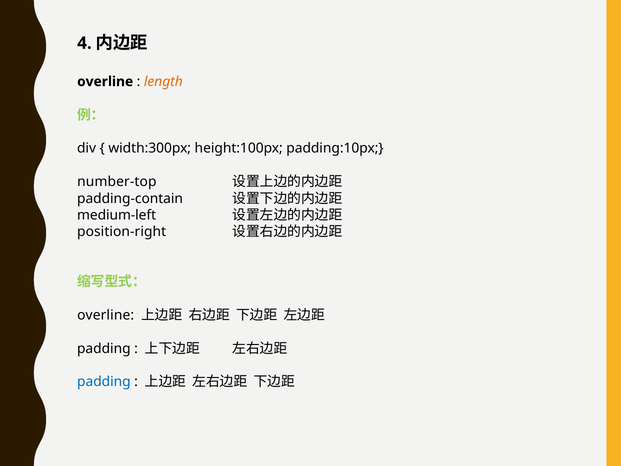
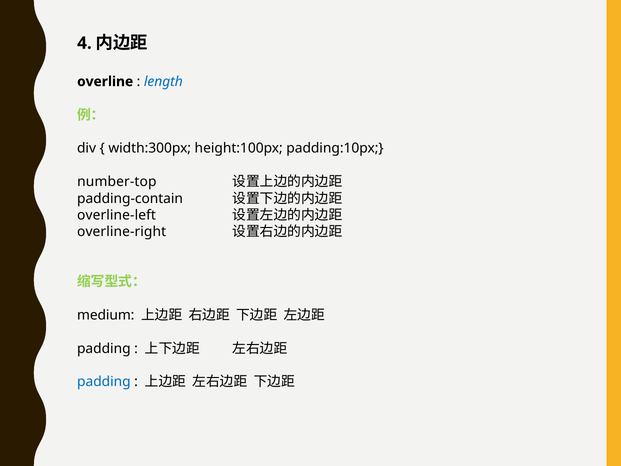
length colour: orange -> blue
medium-left: medium-left -> overline-left
position-right: position-right -> overline-right
overline at (106, 315): overline -> medium
